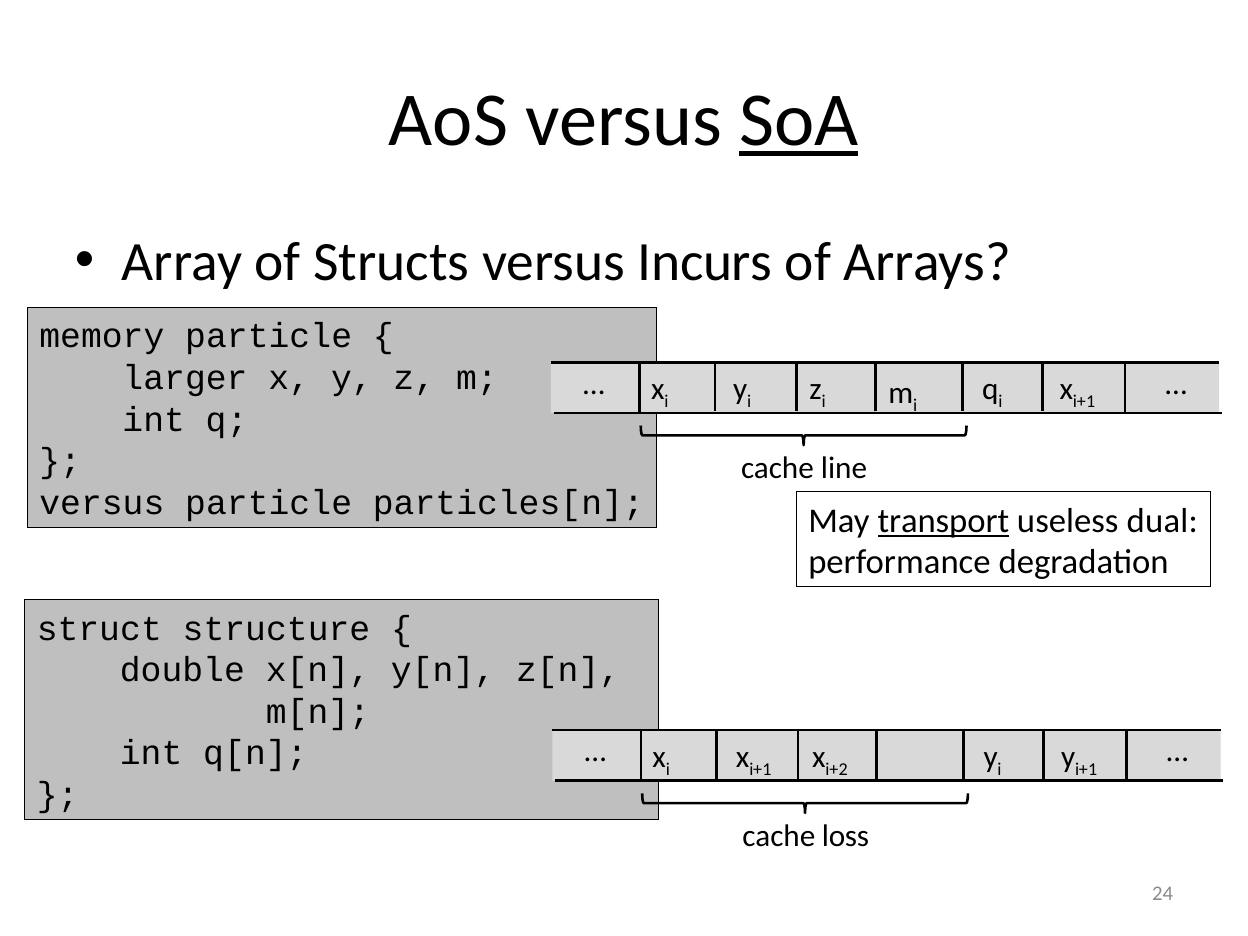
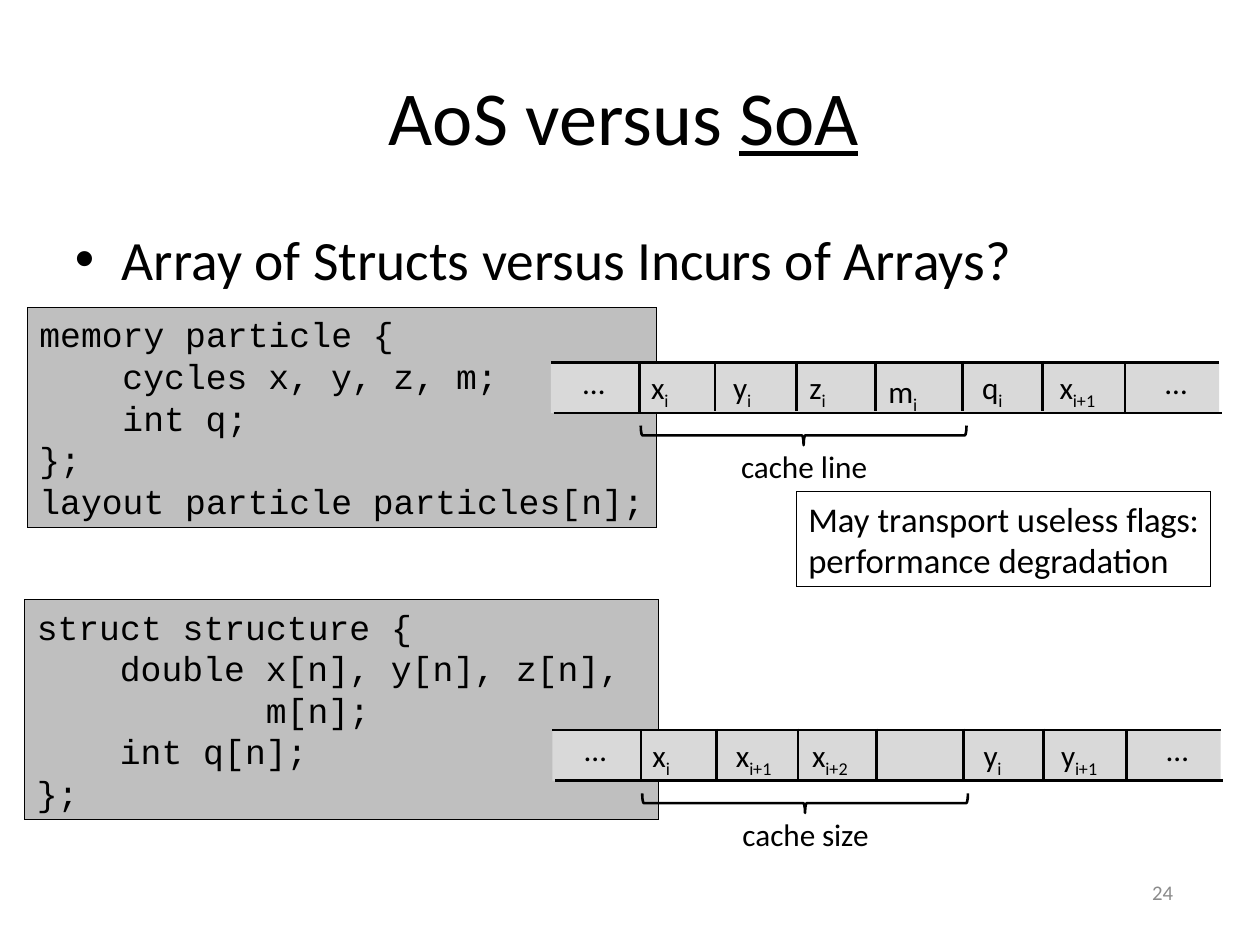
larger: larger -> cycles
versus at (102, 503): versus -> layout
transport underline: present -> none
dual: dual -> flags
loss: loss -> size
